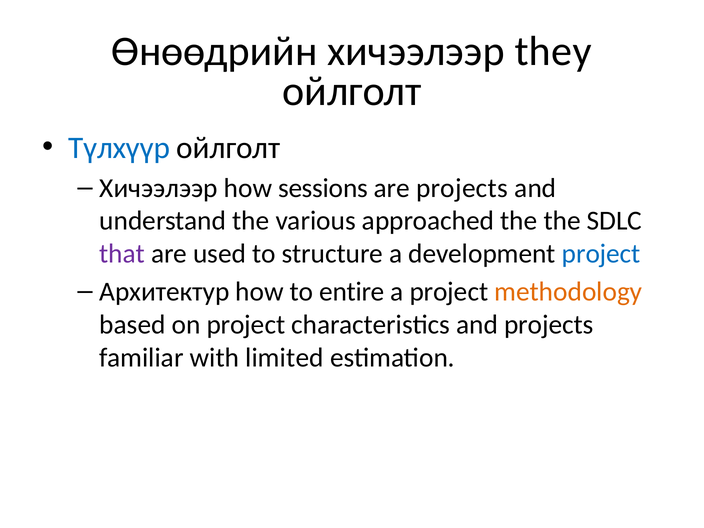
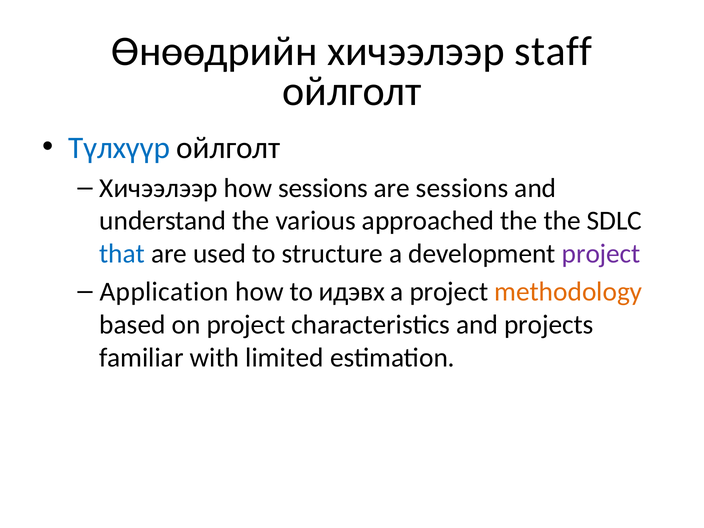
they: they -> staff
are projects: projects -> sessions
that colour: purple -> blue
project at (601, 254) colour: blue -> purple
Aрхитектур: Aрхитектур -> Application
entire: entire -> идэвх
